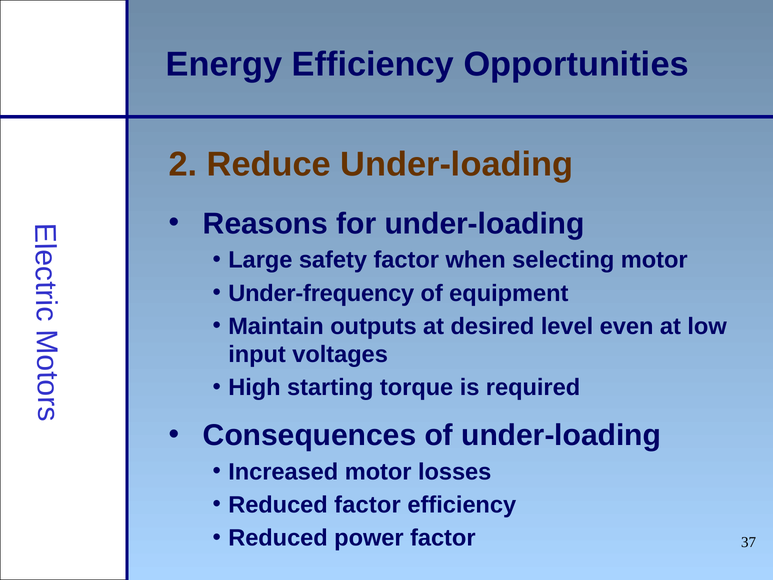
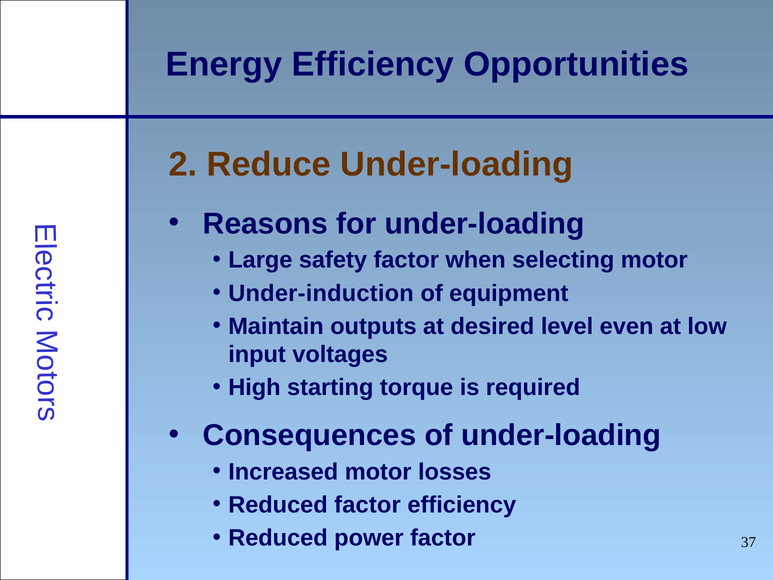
Under-frequency: Under-frequency -> Under-induction
